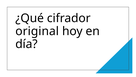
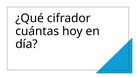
original: original -> cuántas
